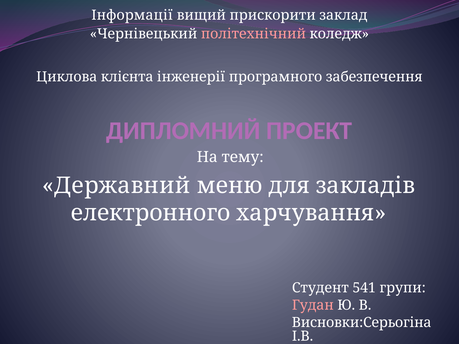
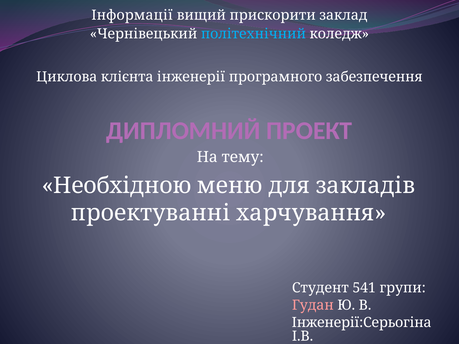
політехнічний colour: pink -> light blue
Державний: Державний -> Необхідною
електронного: електронного -> проектуванні
Висновки:Серьогіна: Висновки:Серьогіна -> Інженерії:Серьогіна
